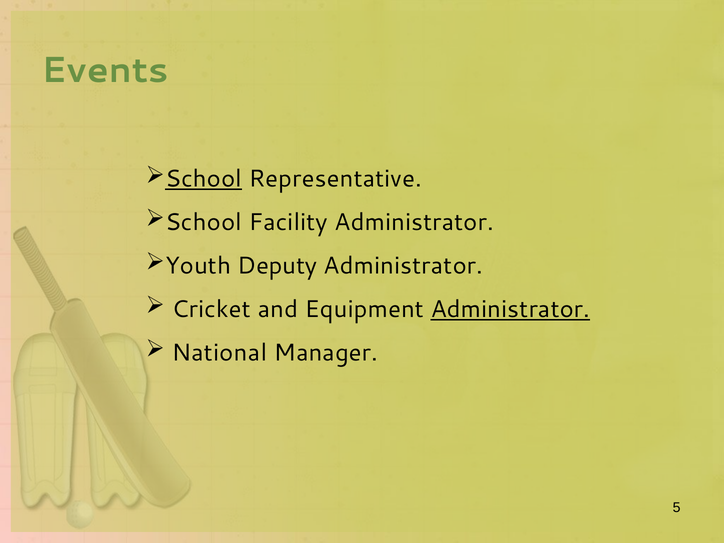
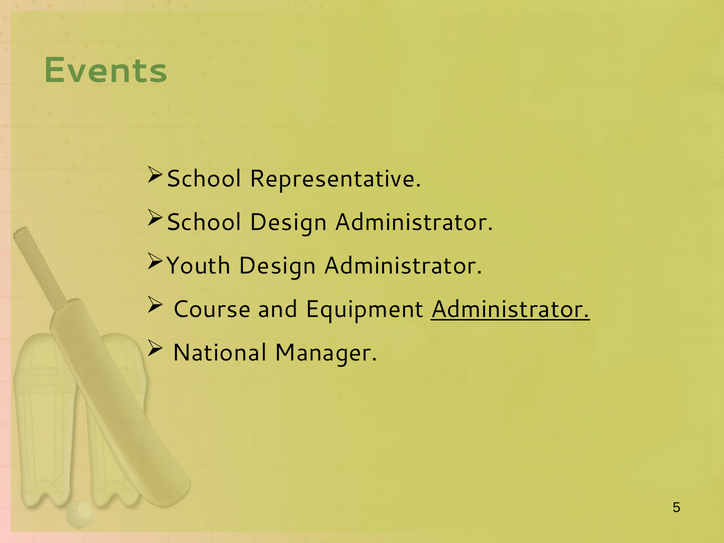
School at (203, 179) underline: present -> none
School Facility: Facility -> Design
Youth Deputy: Deputy -> Design
Cricket: Cricket -> Course
